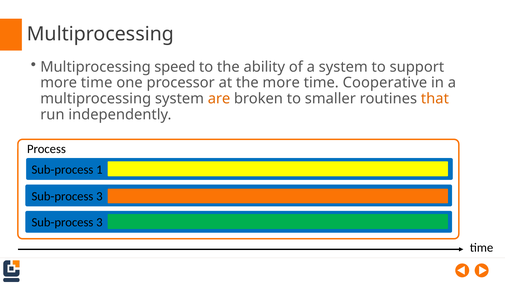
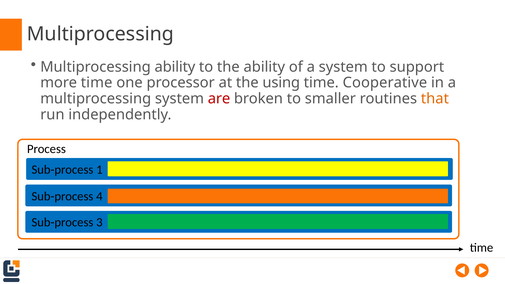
Multiprocessing speed: speed -> ability
the more: more -> using
are colour: orange -> red
3 at (99, 196): 3 -> 4
